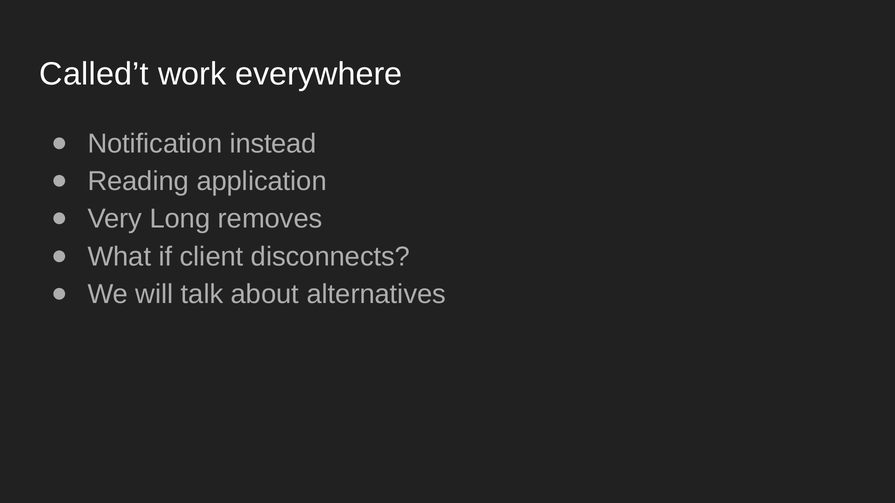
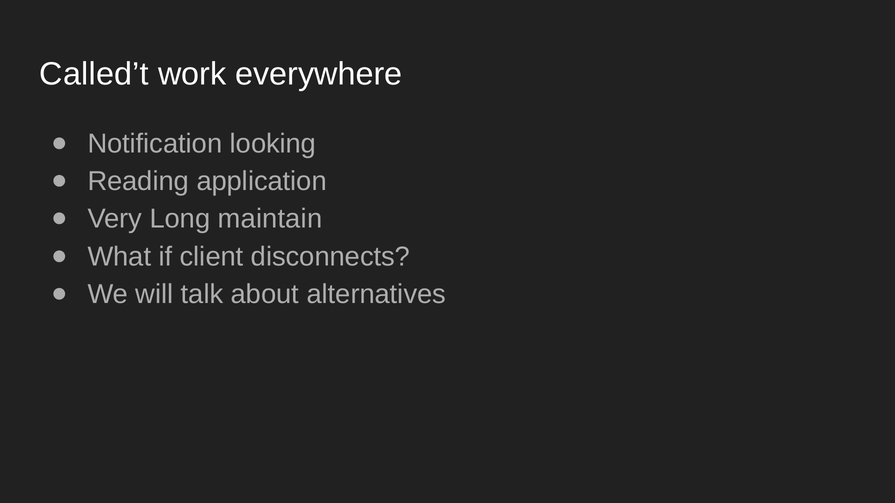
instead: instead -> looking
removes: removes -> maintain
